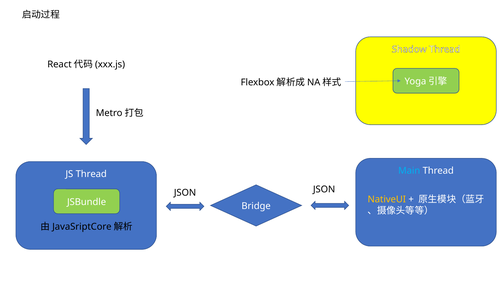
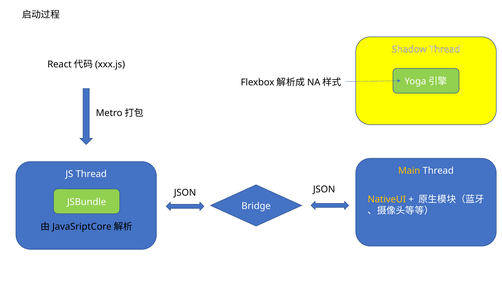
Main colour: light blue -> yellow
